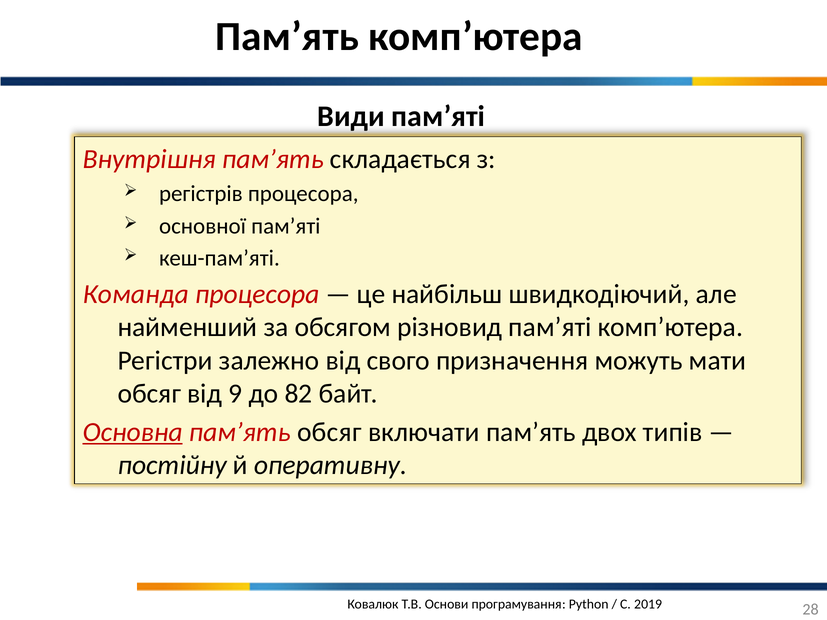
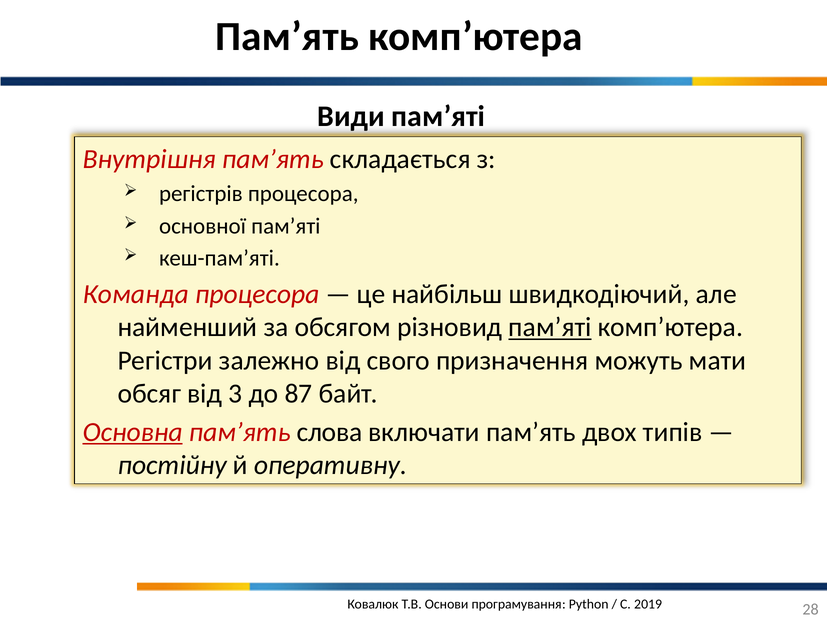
пам’яті at (550, 327) underline: none -> present
9: 9 -> 3
82: 82 -> 87
пам’ять обсяг: обсяг -> слова
